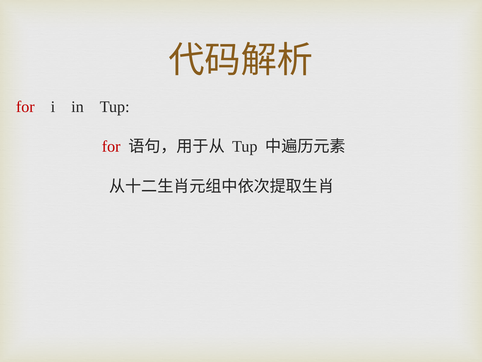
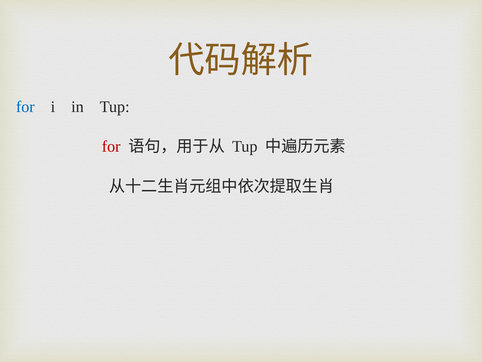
for at (25, 107) colour: red -> blue
